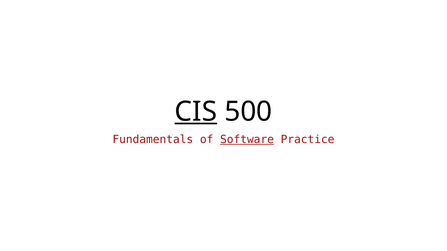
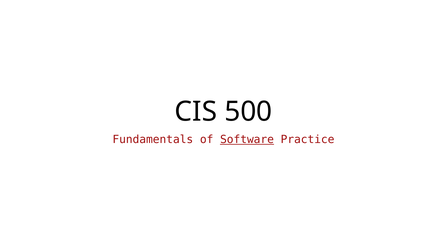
CIS underline: present -> none
